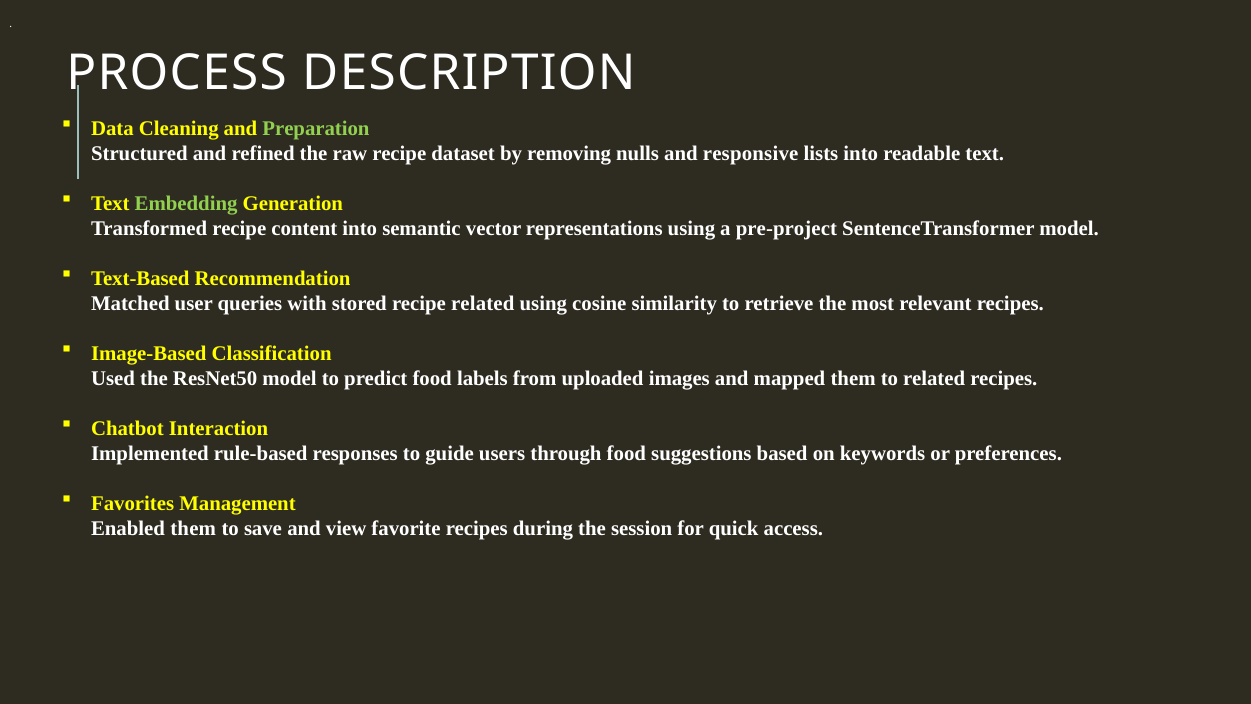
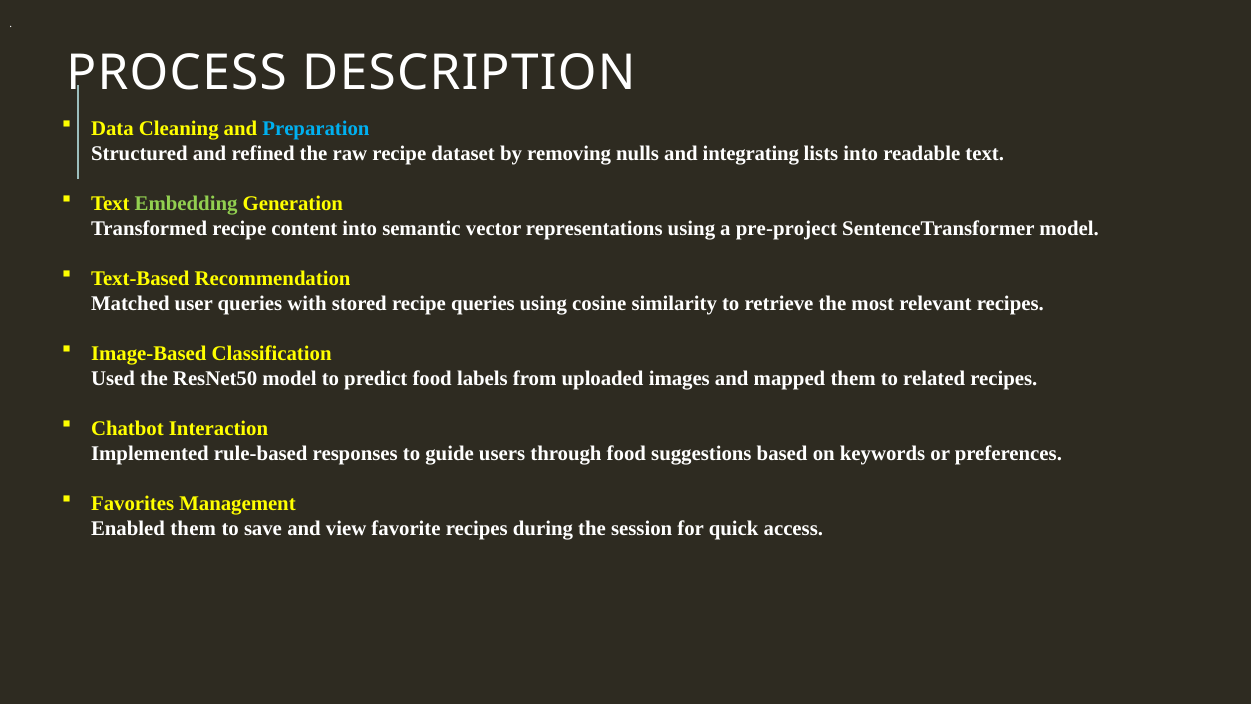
Preparation colour: light green -> light blue
responsive: responsive -> integrating
recipe related: related -> queries
